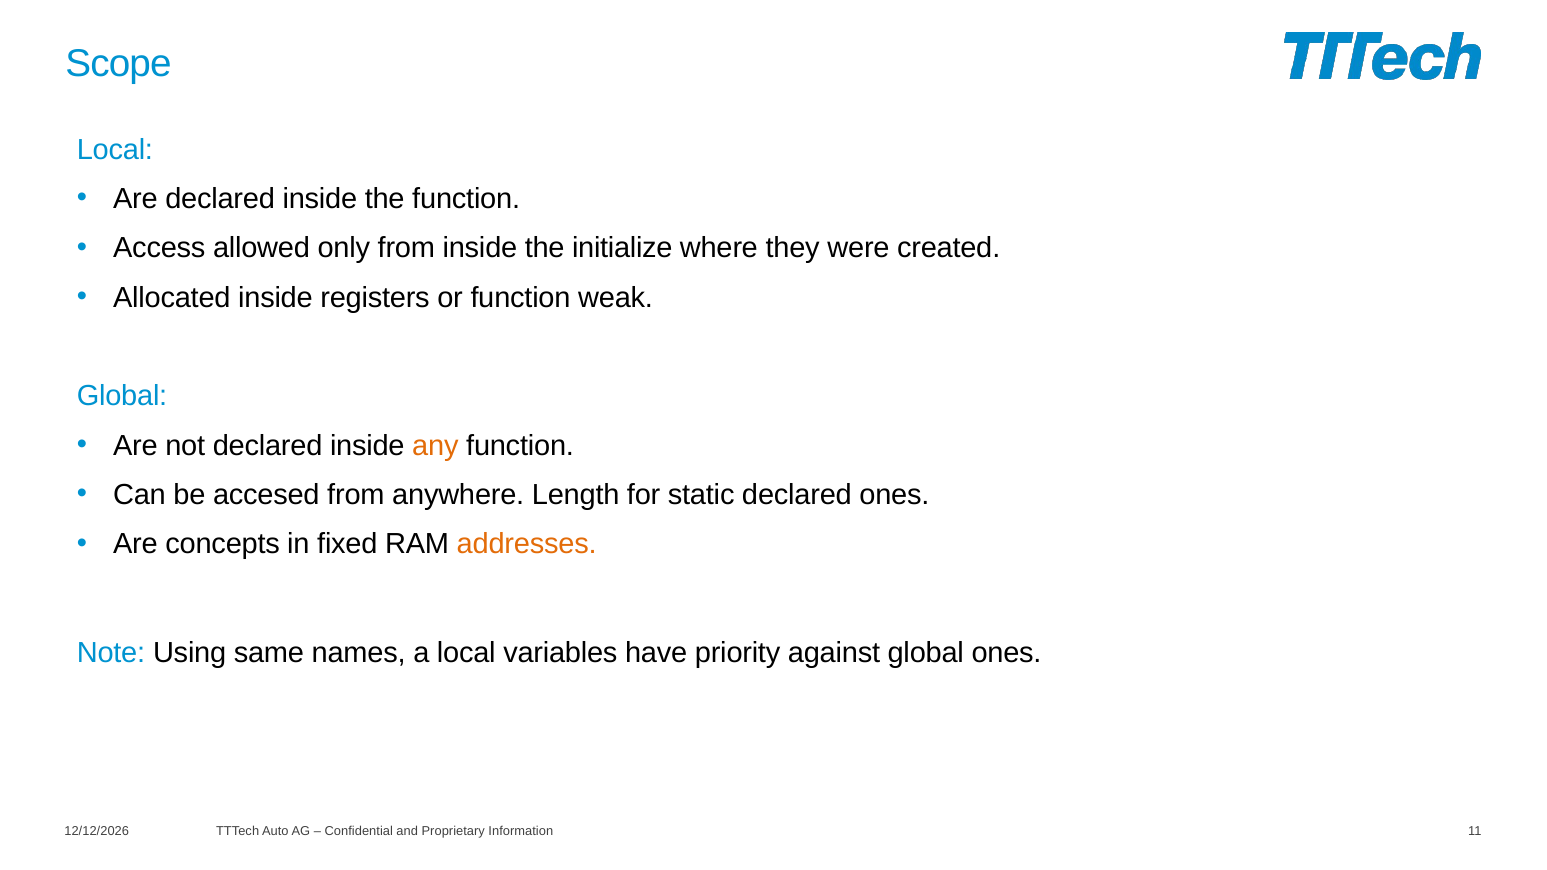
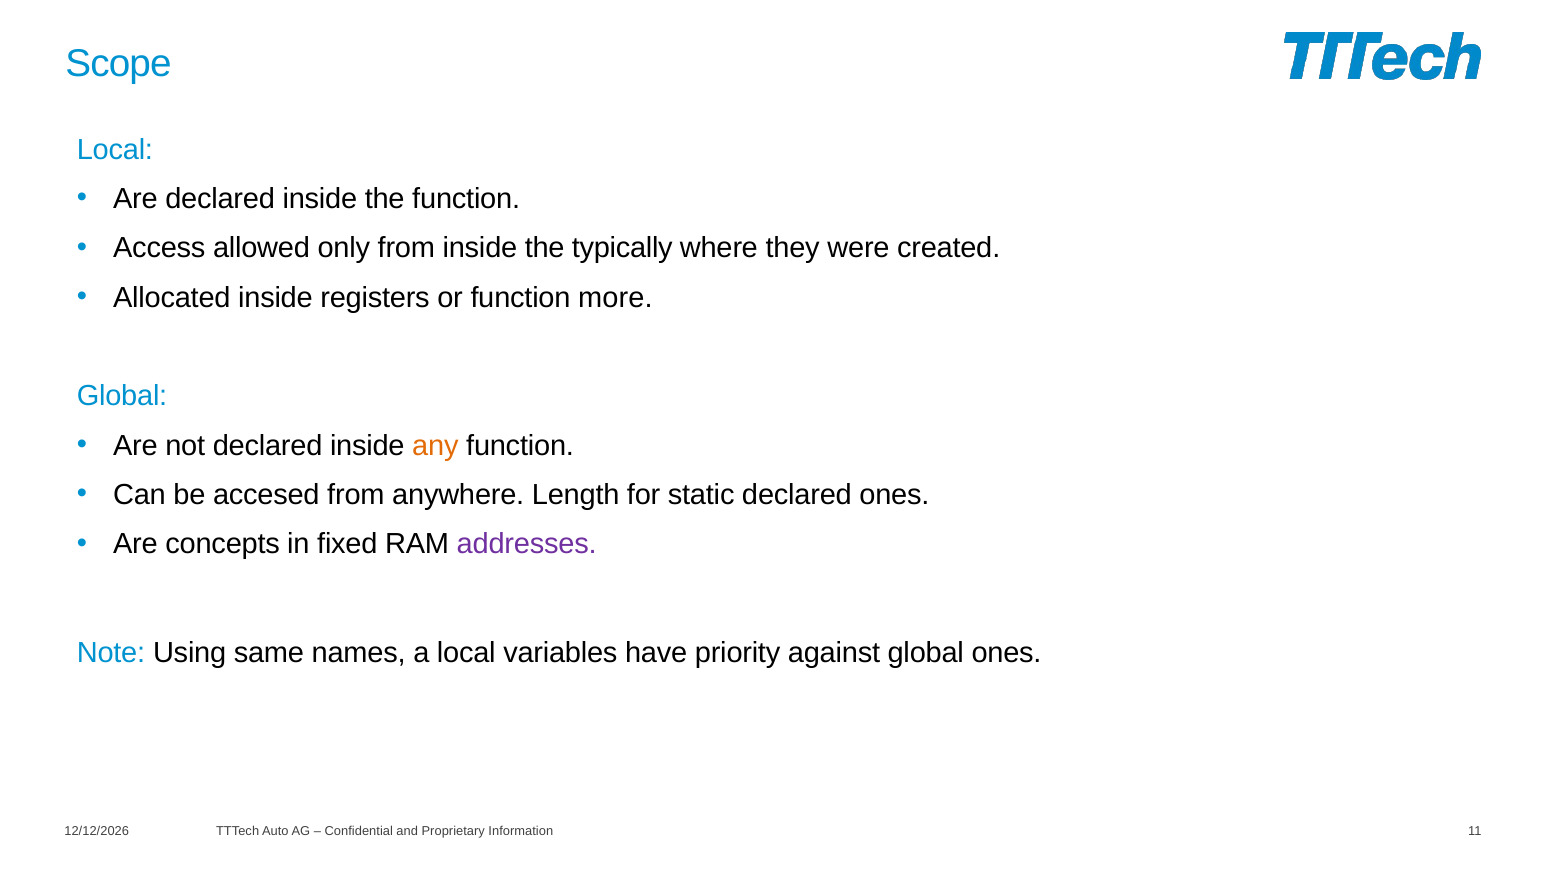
initialize: initialize -> typically
weak: weak -> more
addresses colour: orange -> purple
